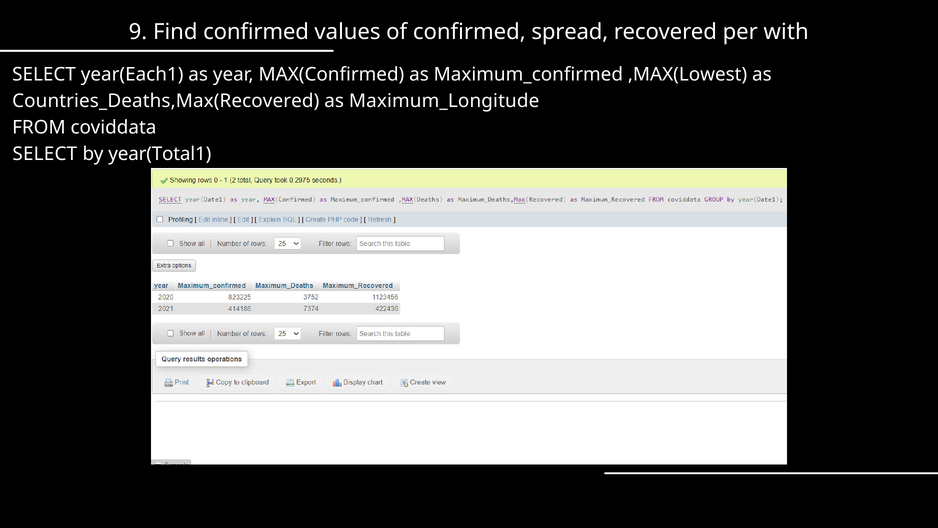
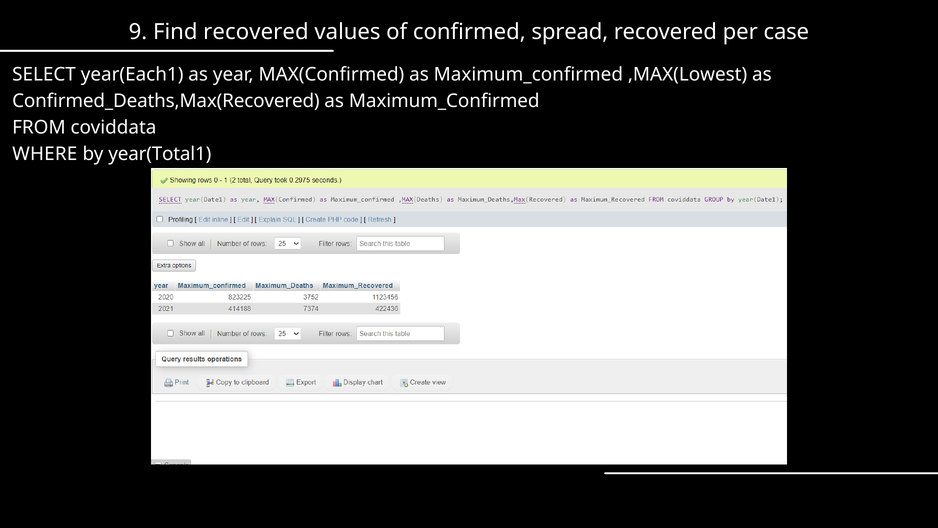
Find confirmed: confirmed -> recovered
with: with -> case
Countries_Deaths,Max(Recovered: Countries_Deaths,Max(Recovered -> Confirmed_Deaths,Max(Recovered
Maximum_Longitude at (444, 101): Maximum_Longitude -> Maximum_Confirmed
SELECT at (45, 154): SELECT -> WHERE
